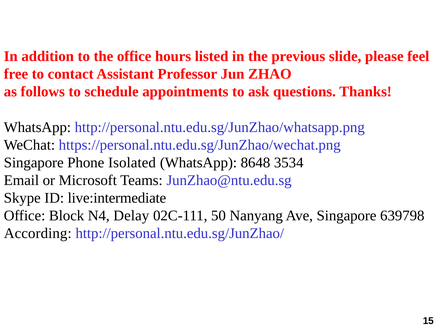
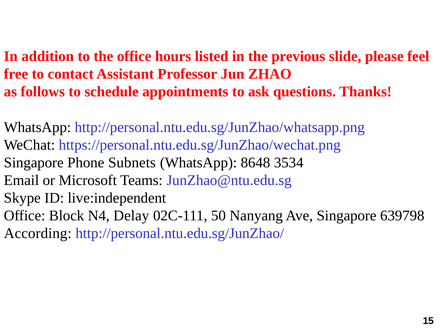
Isolated: Isolated -> Subnets
live:intermediate: live:intermediate -> live:independent
